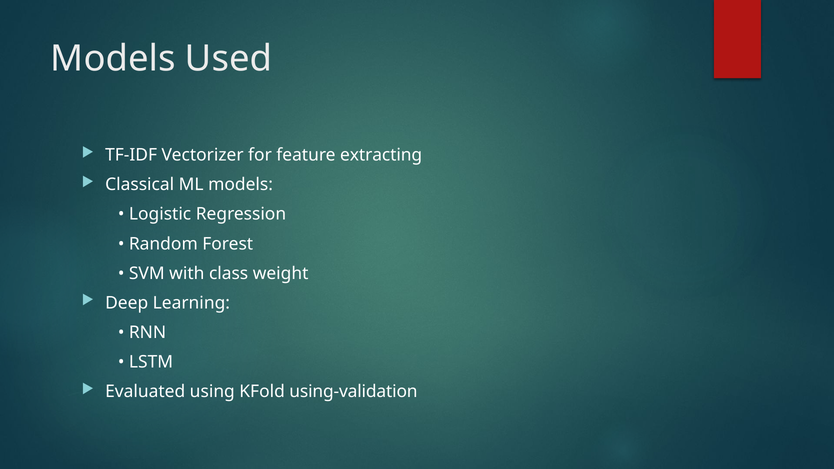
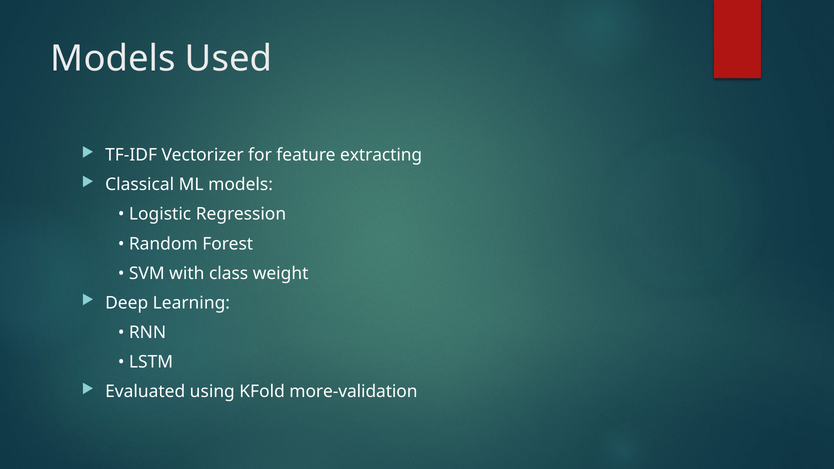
using-validation: using-validation -> more-validation
